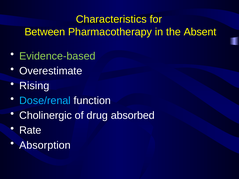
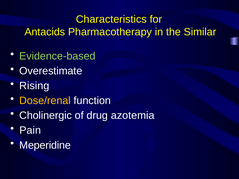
Between: Between -> Antacids
Absent: Absent -> Similar
Dose/renal colour: light blue -> yellow
absorbed: absorbed -> azotemia
Rate: Rate -> Pain
Absorption: Absorption -> Meperidine
